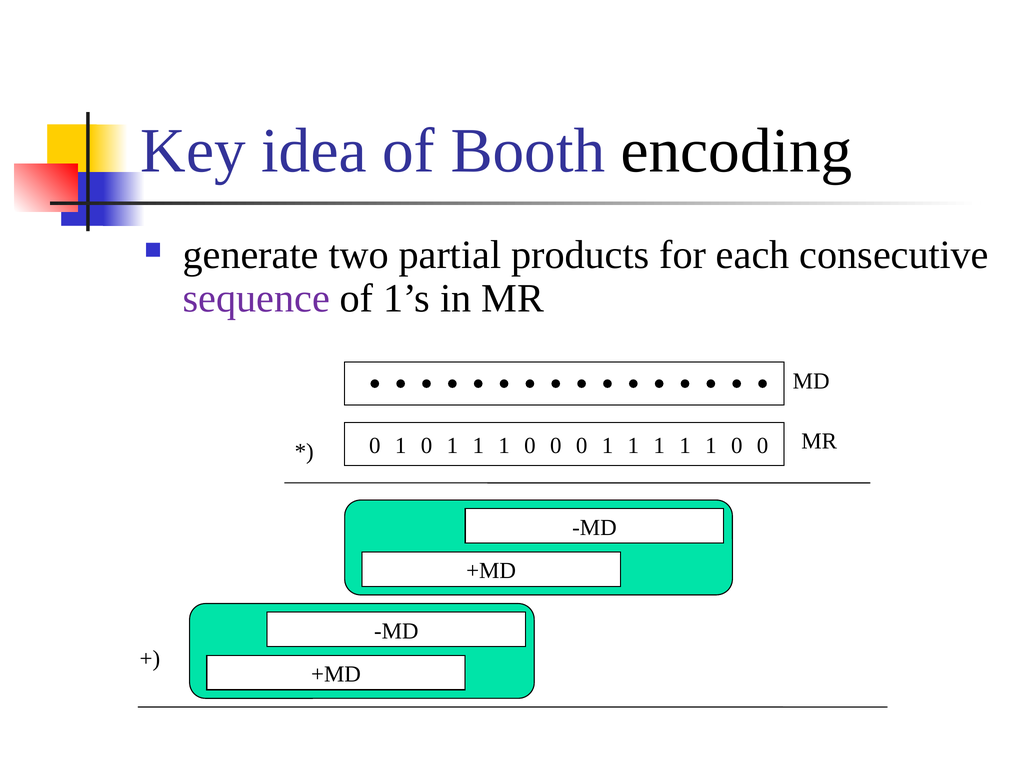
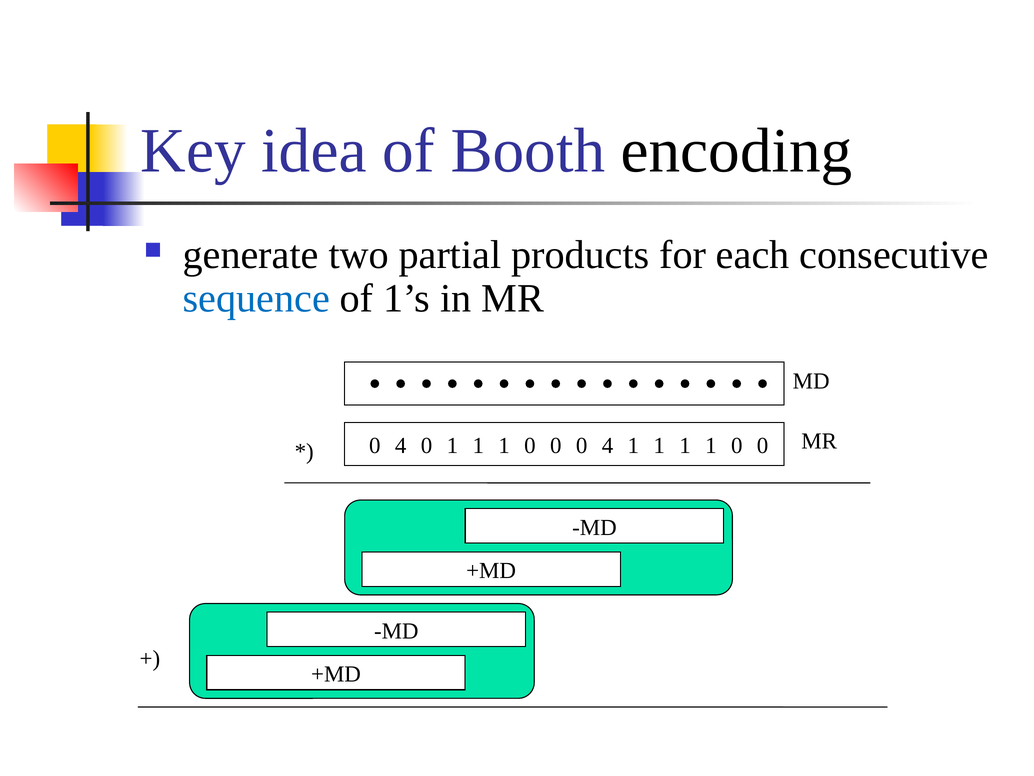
sequence colour: purple -> blue
1 at (401, 445): 1 -> 4
1 at (607, 445): 1 -> 4
